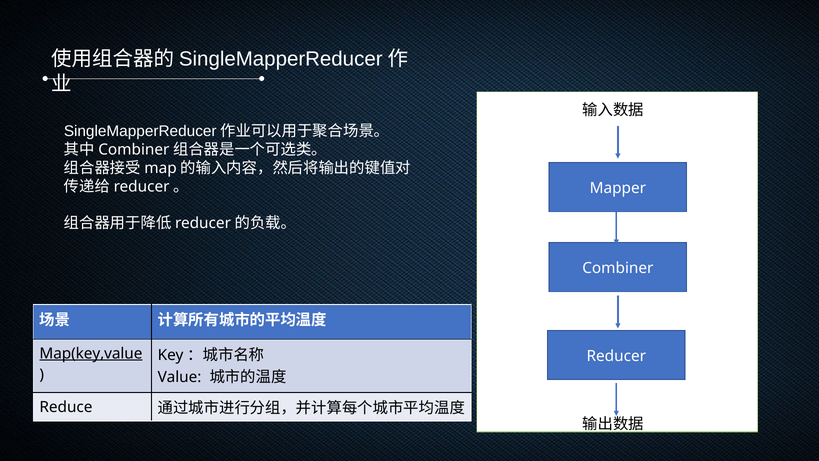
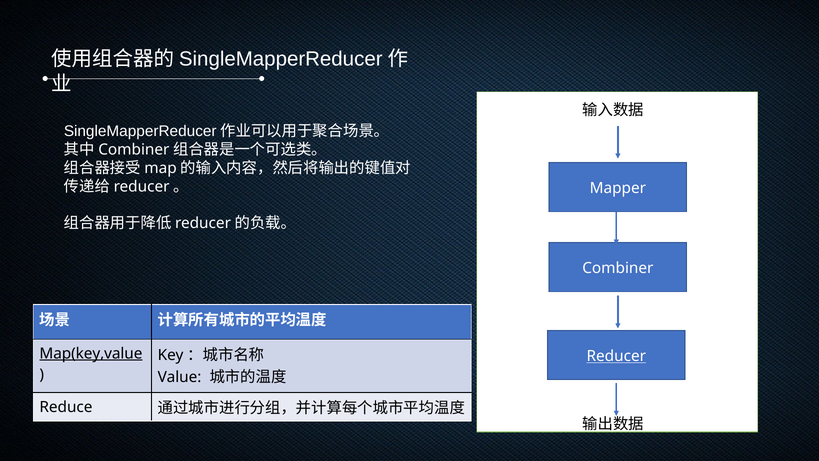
Reducer underline: none -> present
